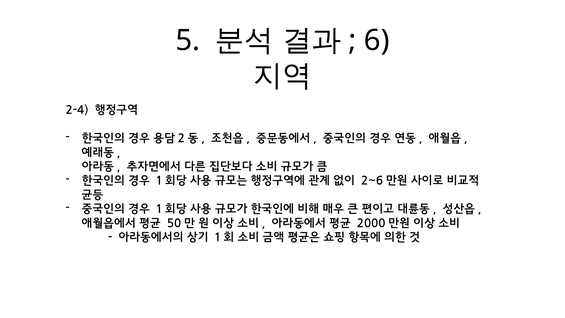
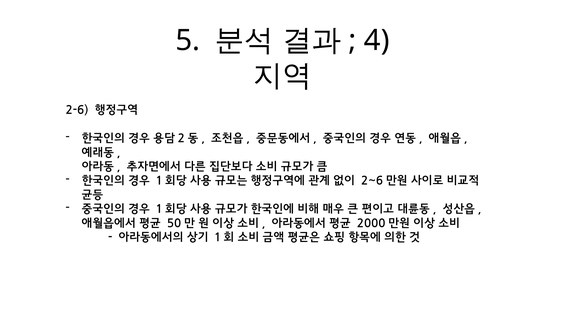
6: 6 -> 4
2-4: 2-4 -> 2-6
